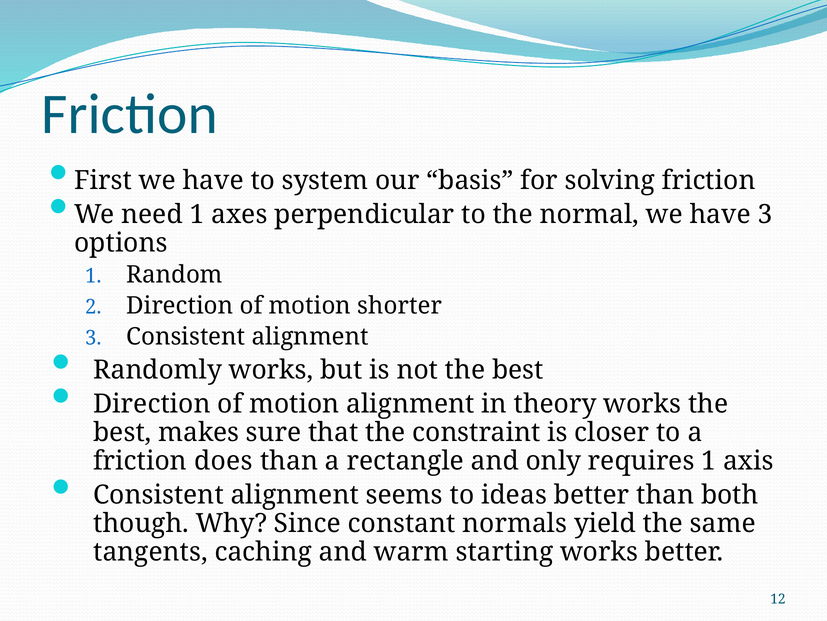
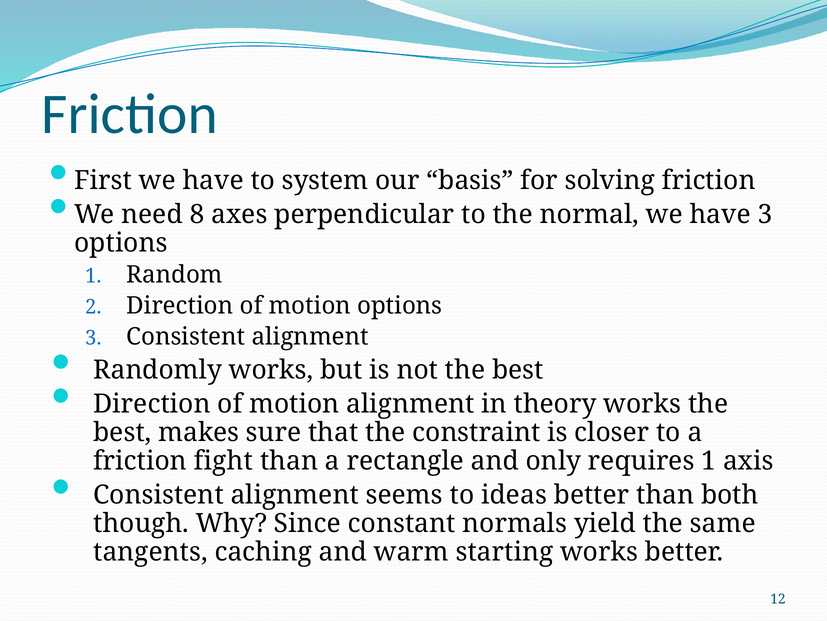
need 1: 1 -> 8
motion shorter: shorter -> options
does: does -> fight
